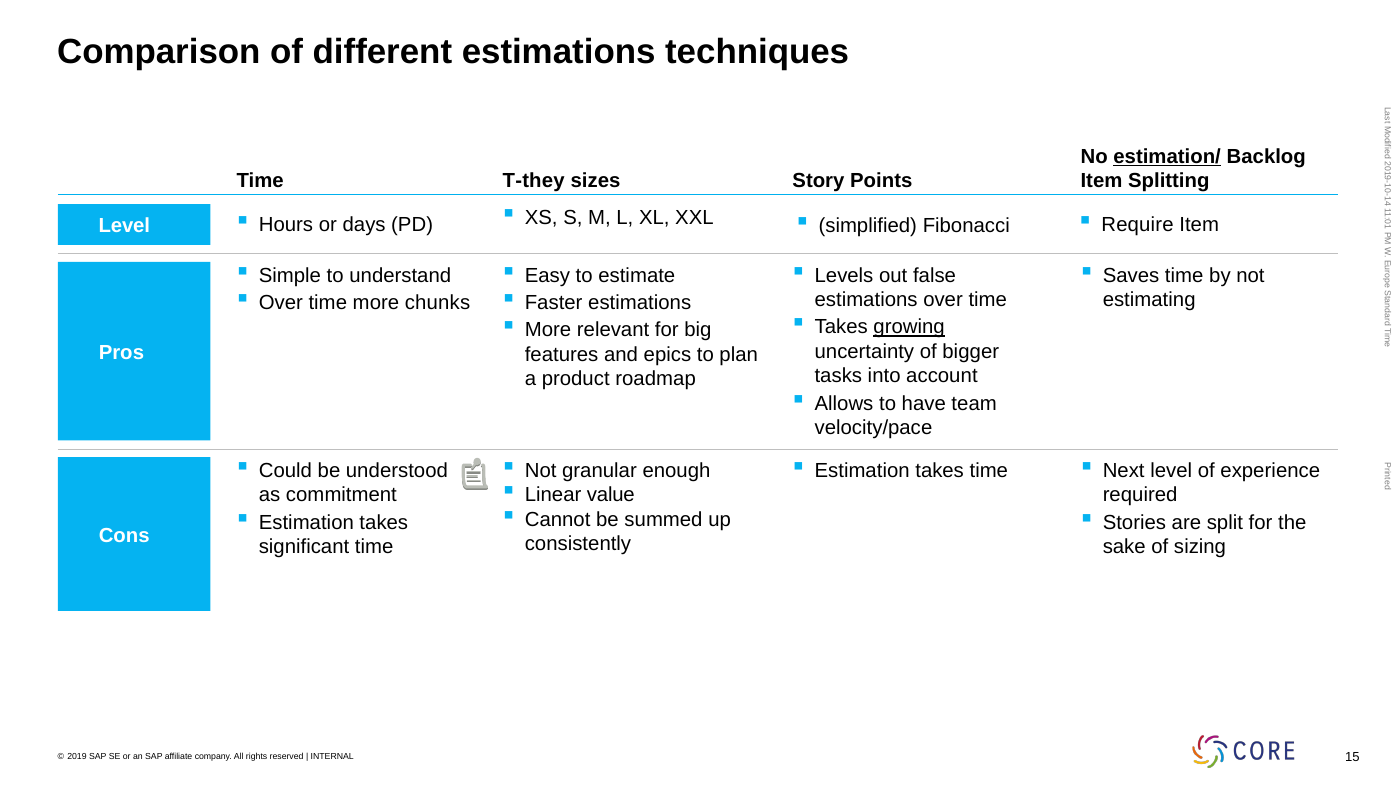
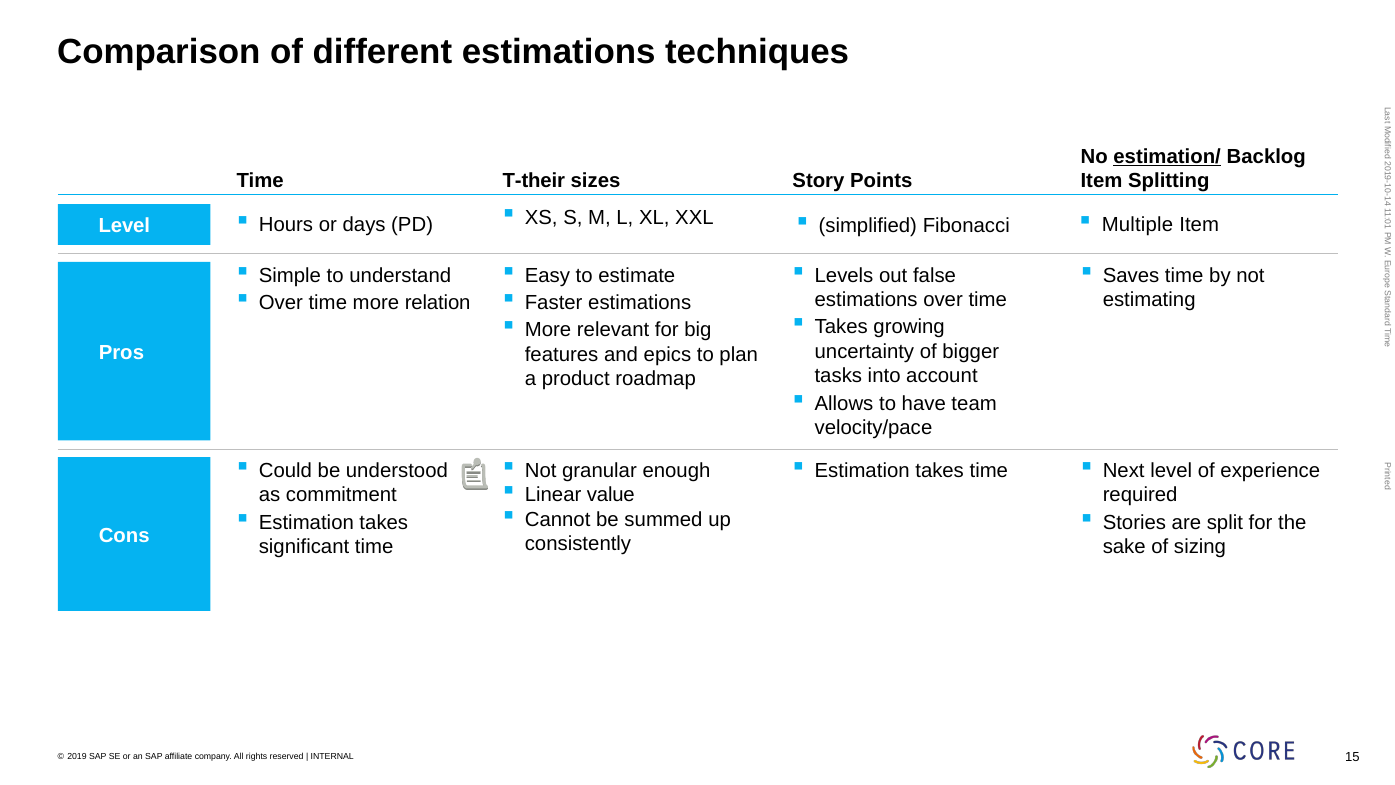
T-they: T-they -> T-their
Require: Require -> Multiple
chunks: chunks -> relation
growing underline: present -> none
